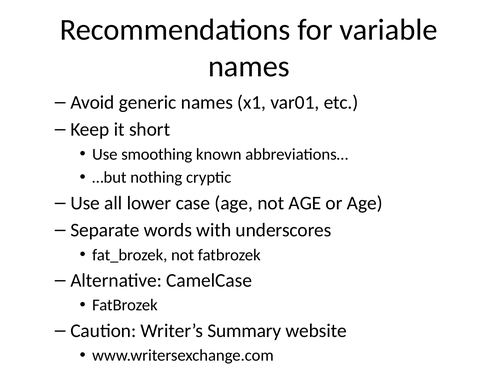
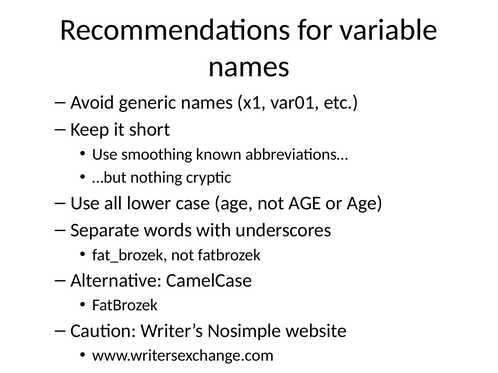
Summary: Summary -> Nosimple
